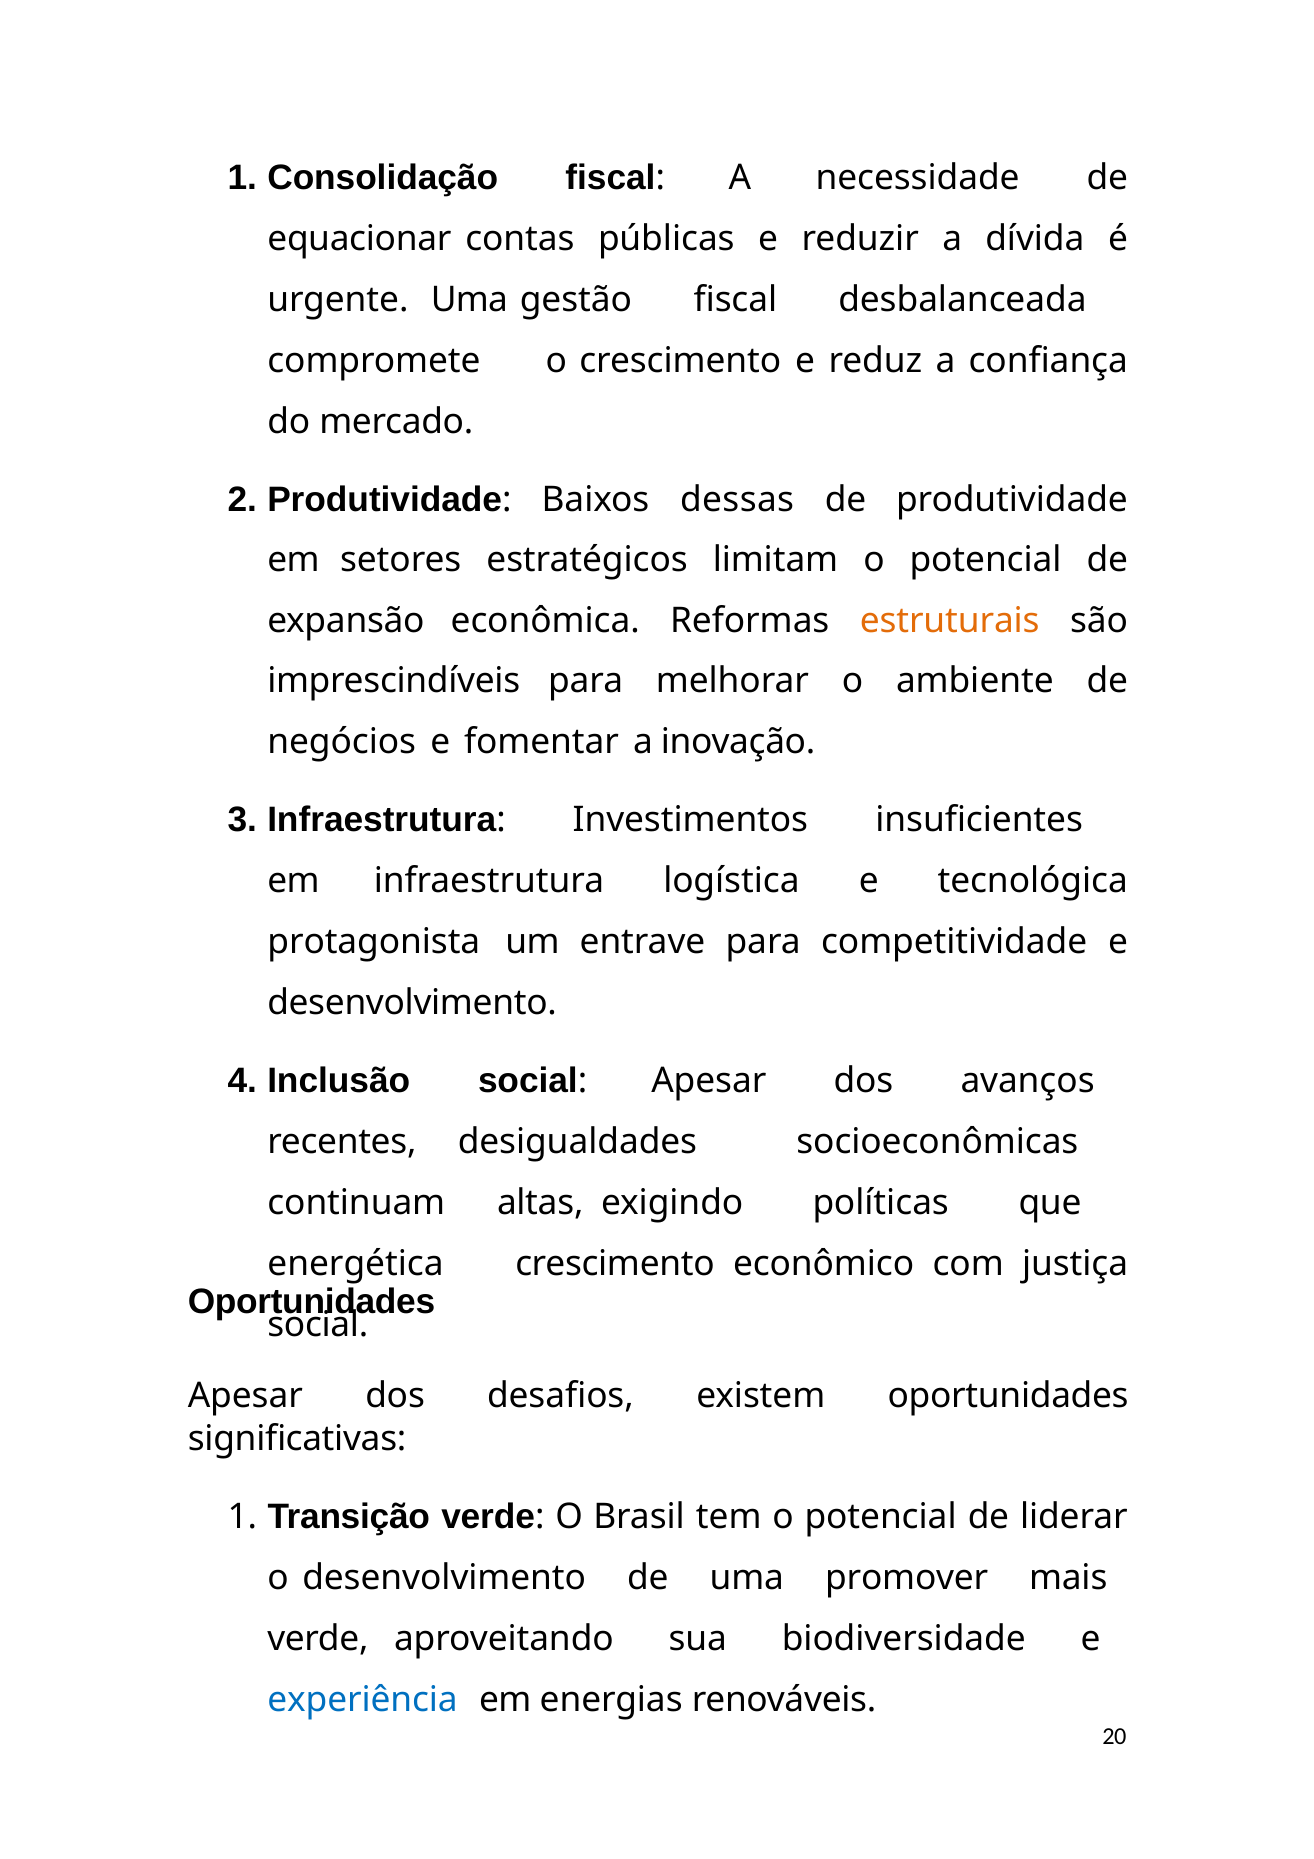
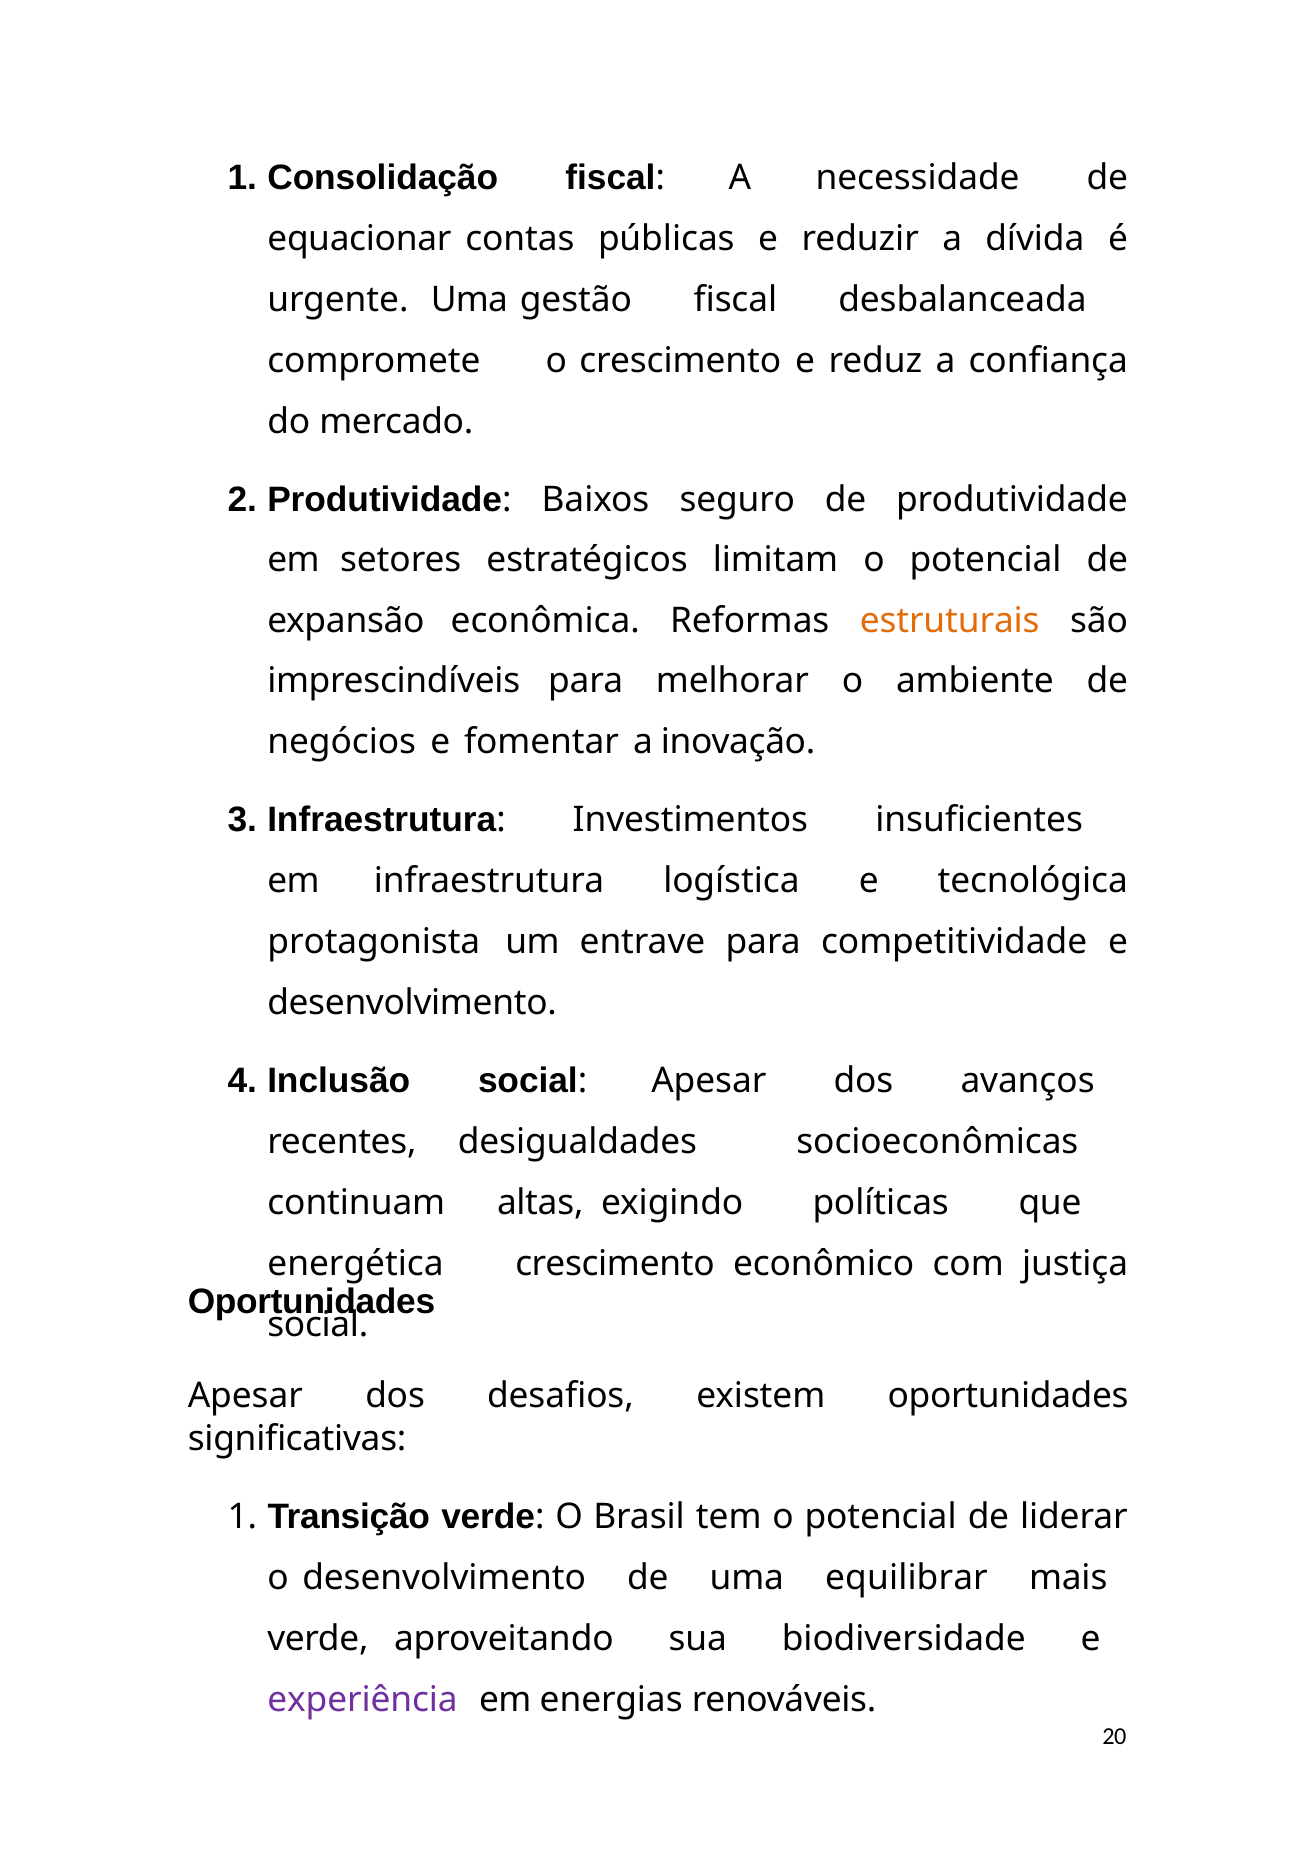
dessas: dessas -> seguro
promover: promover -> equilibrar
experiência colour: blue -> purple
